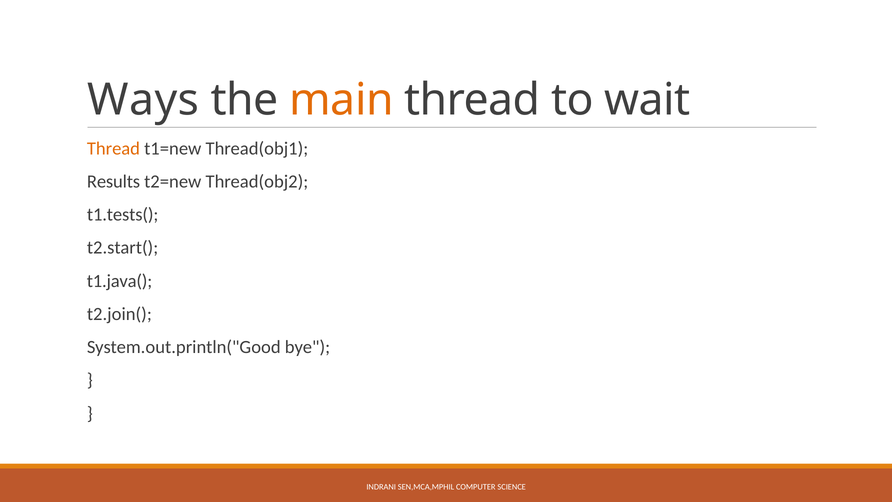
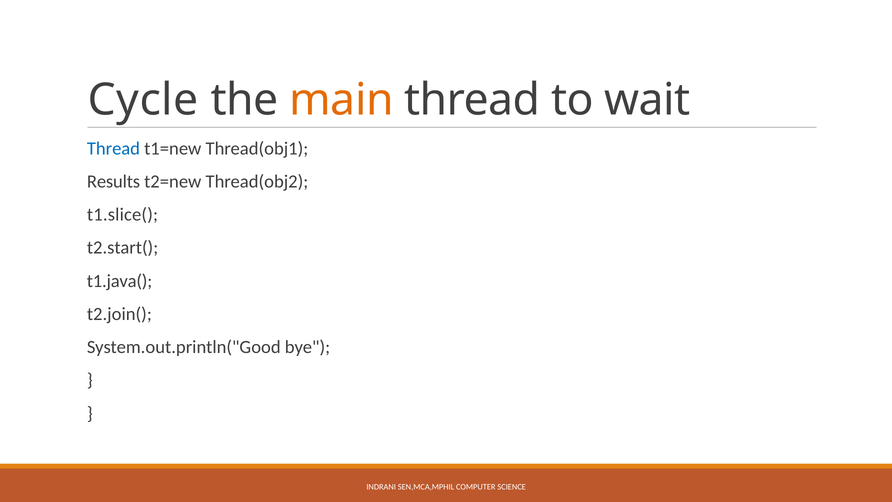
Ways: Ways -> Cycle
Thread at (113, 148) colour: orange -> blue
t1.tests(: t1.tests( -> t1.slice(
